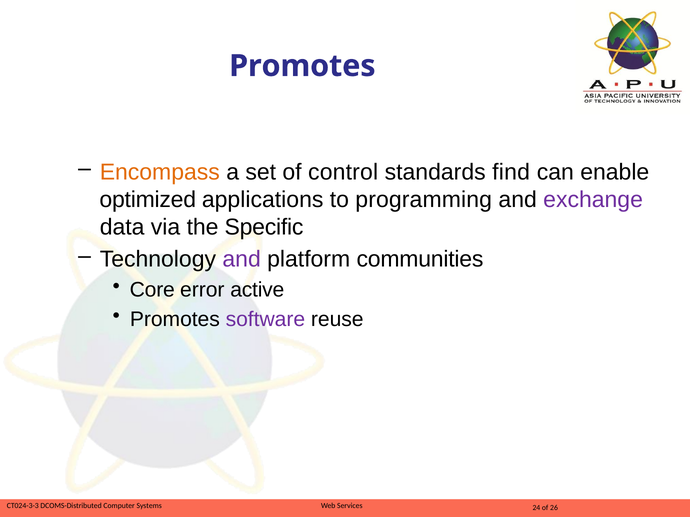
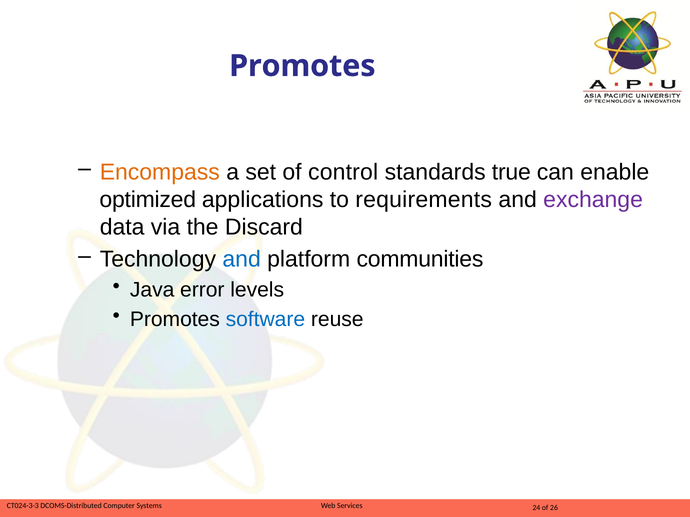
find: find -> true
programming: programming -> requirements
Specific: Specific -> Discard
and at (242, 260) colour: purple -> blue
Core: Core -> Java
active: active -> levels
software colour: purple -> blue
